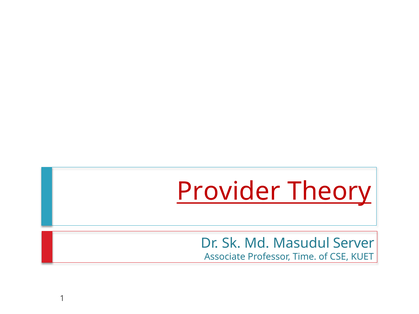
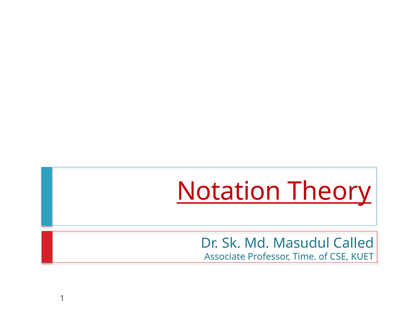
Provider: Provider -> Notation
Server: Server -> Called
